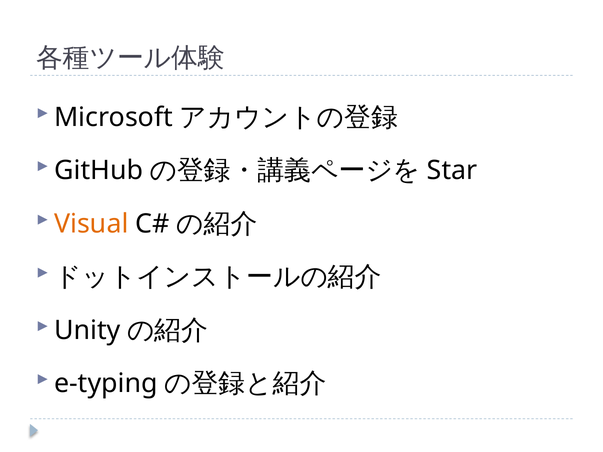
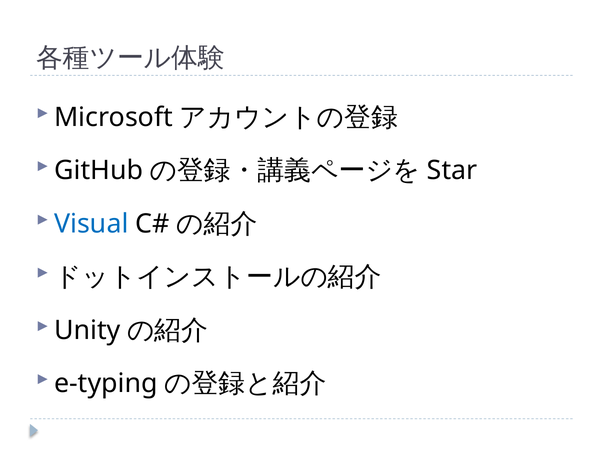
Visual colour: orange -> blue
